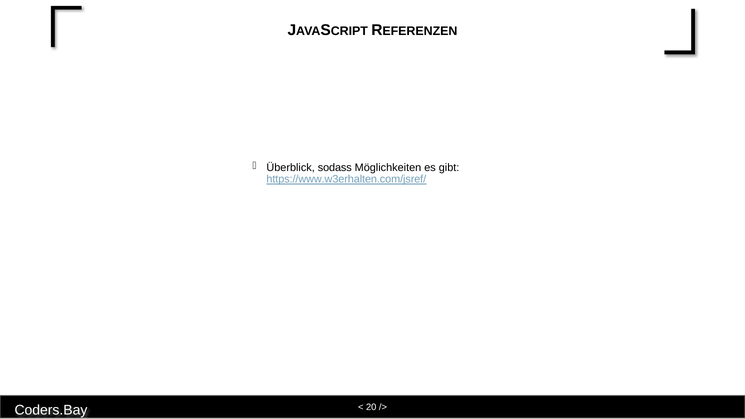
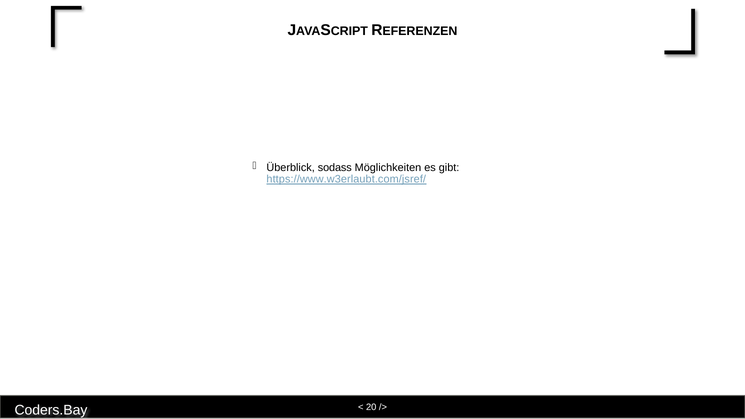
https://www.w3erhalten.com/jsref/: https://www.w3erhalten.com/jsref/ -> https://www.w3erlaubt.com/jsref/
